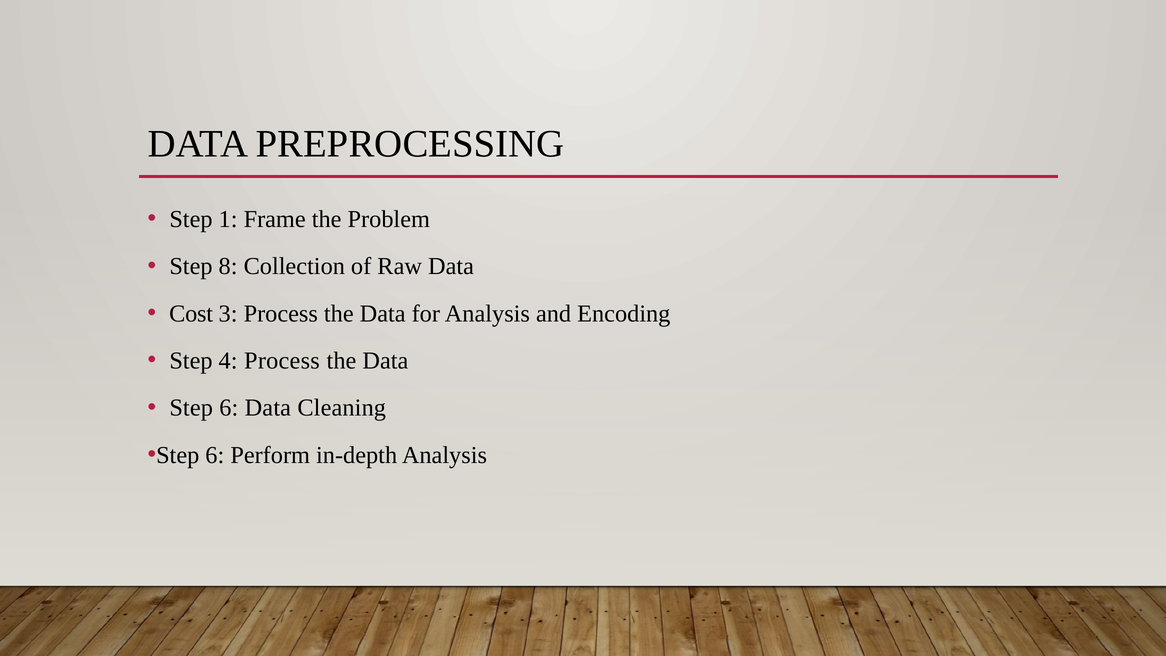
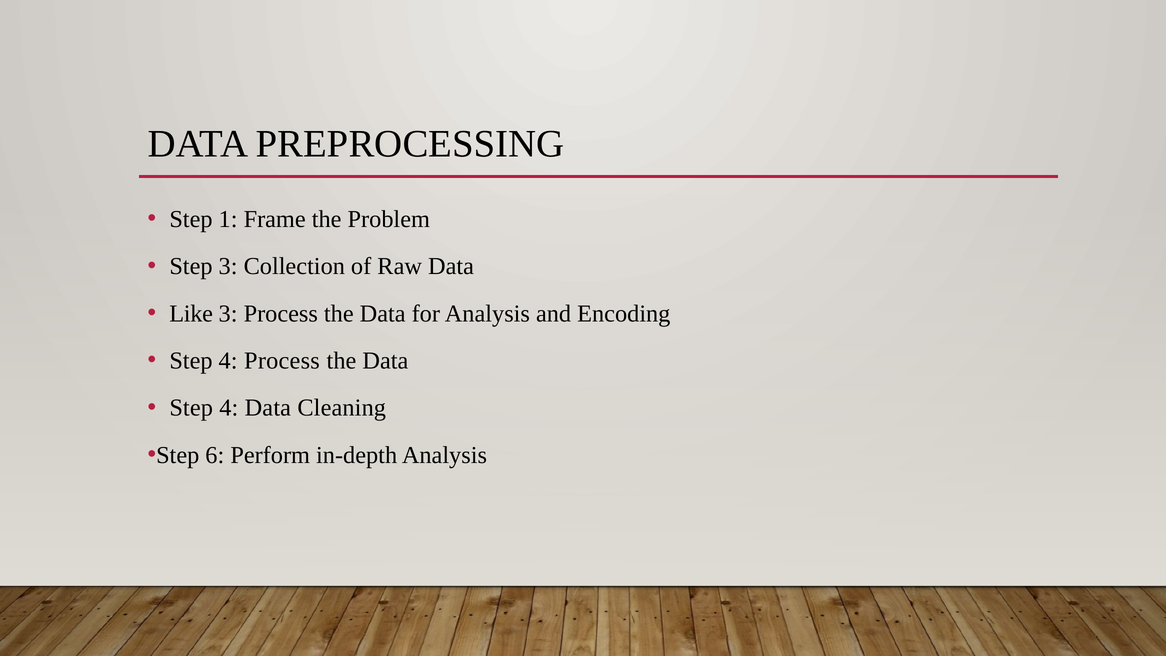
Step 8: 8 -> 3
Cost: Cost -> Like
6 at (229, 408): 6 -> 4
